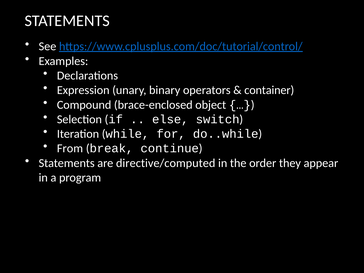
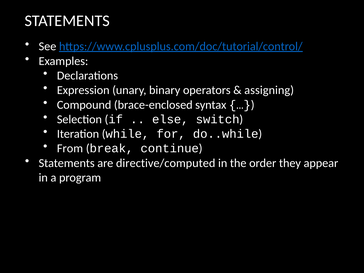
container: container -> assigning
object: object -> syntax
